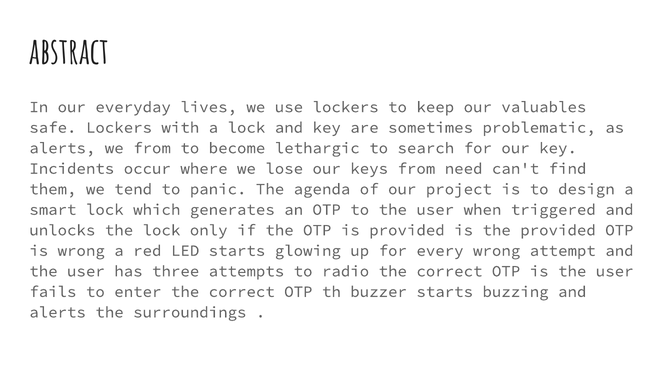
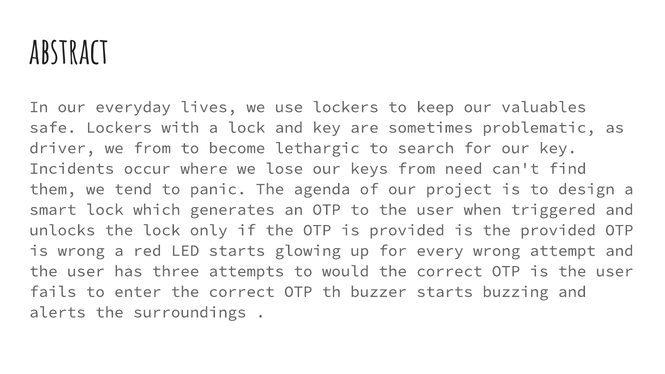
alerts at (62, 148): alerts -> driver
radio: radio -> would
